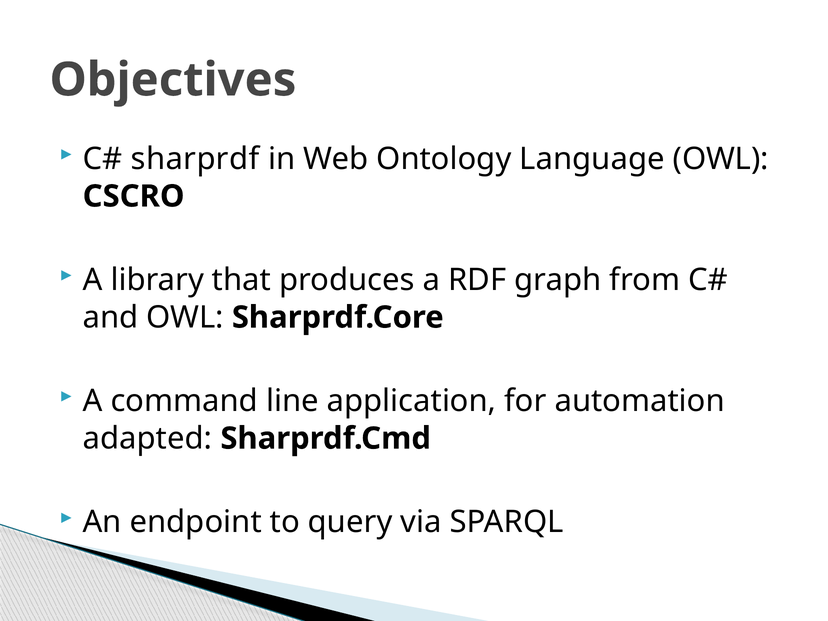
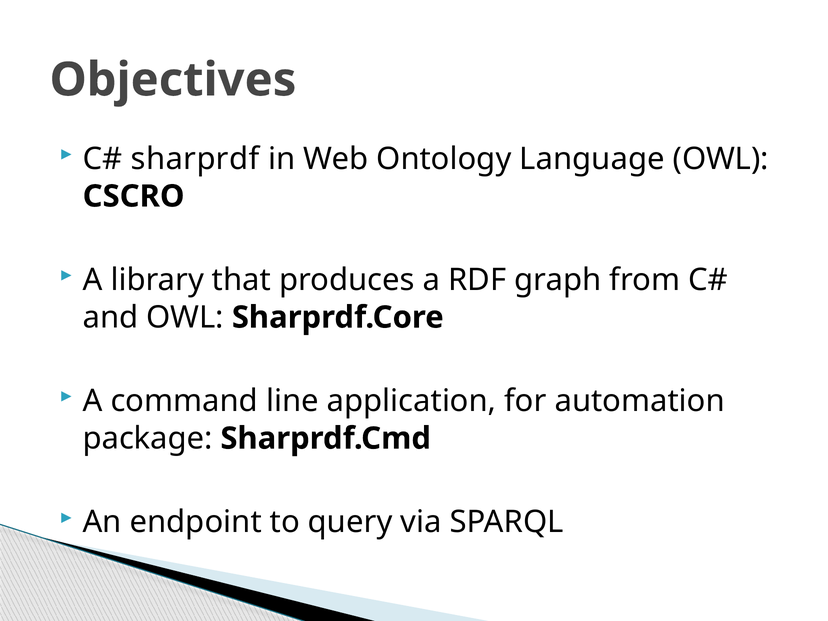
adapted: adapted -> package
